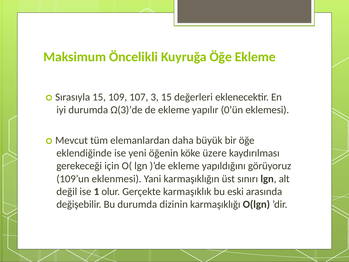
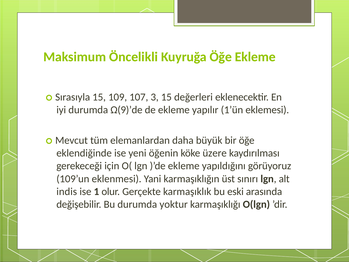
Ω(3)’de: Ω(3)’de -> Ω(9)’de
0’ün: 0’ün -> 1’ün
değil: değil -> indis
dizinin: dizinin -> yoktur
